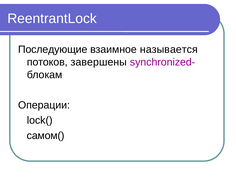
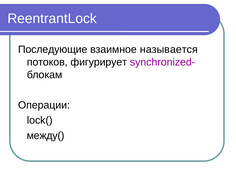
завершены: завершены -> фигурирует
самом(: самом( -> между(
